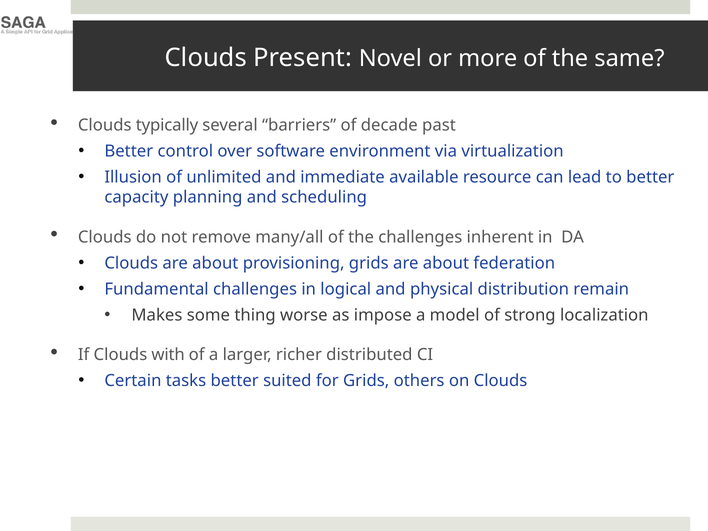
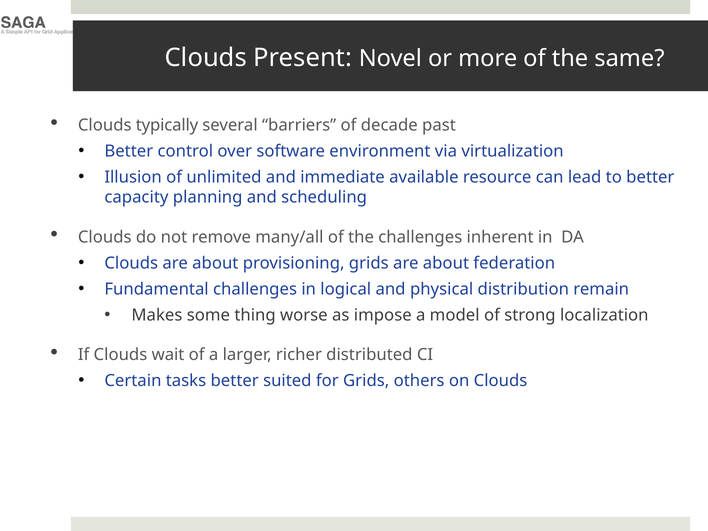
with: with -> wait
